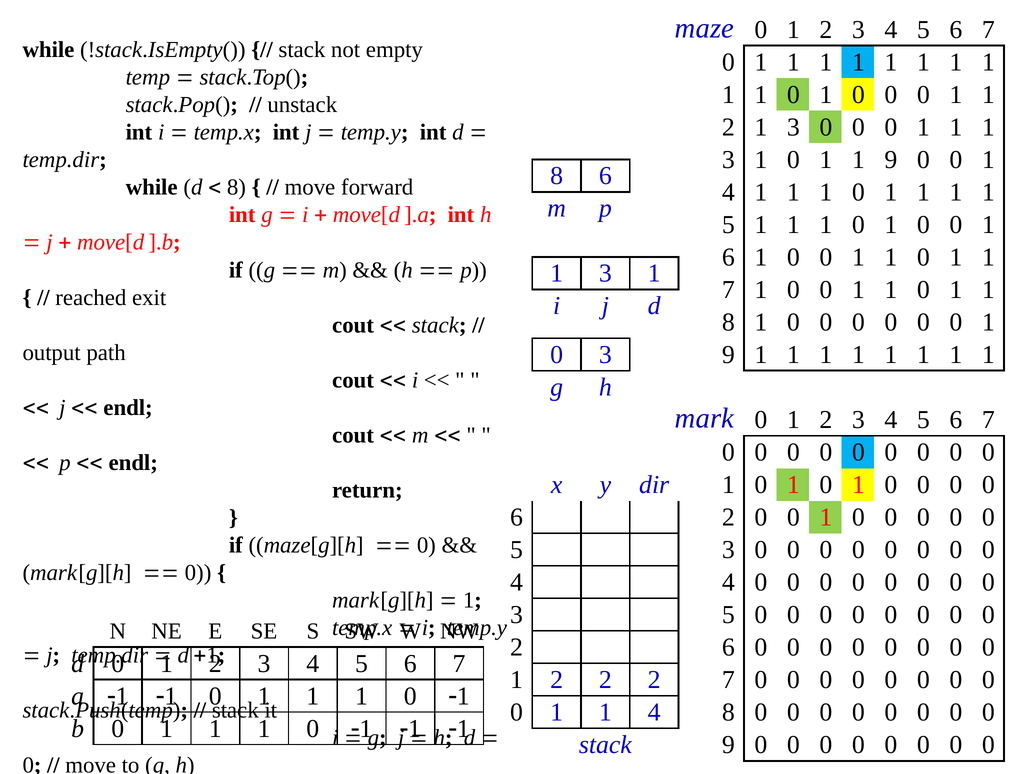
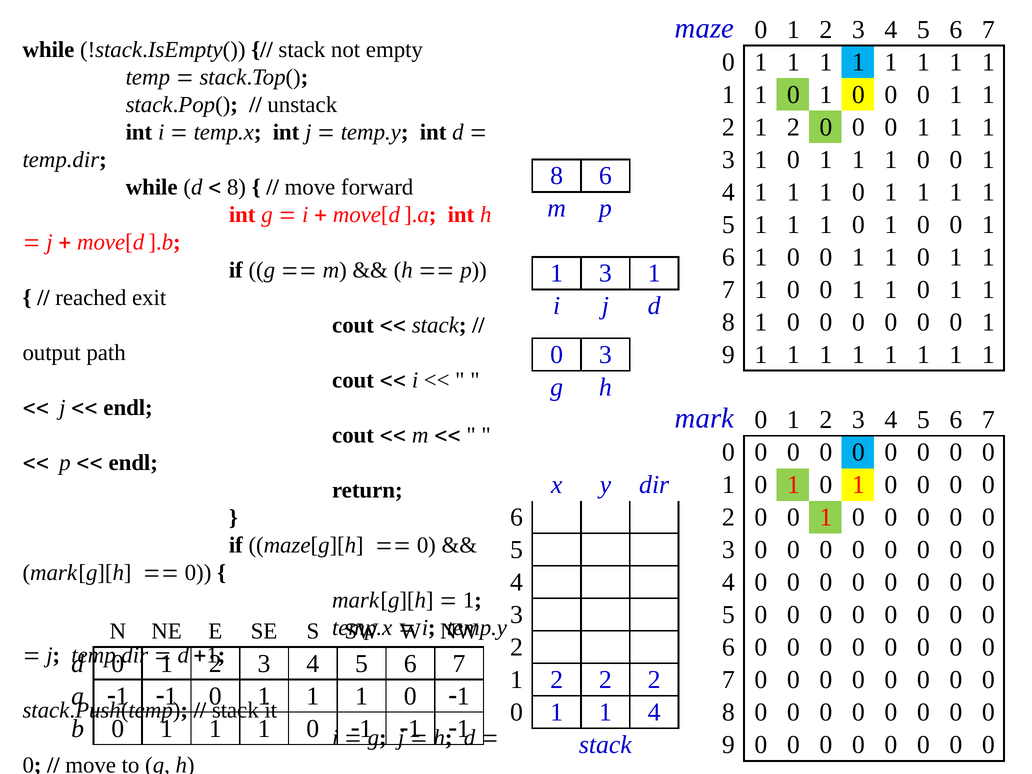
3 at (793, 127): 3 -> 2
9 at (891, 160): 9 -> 1
